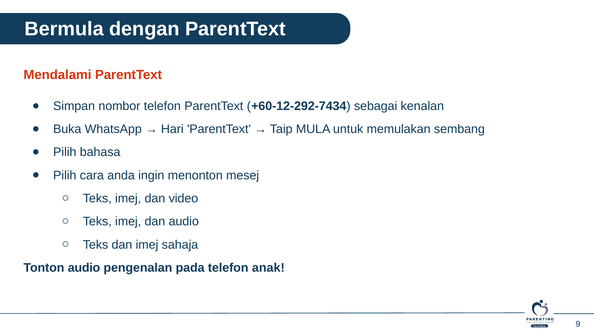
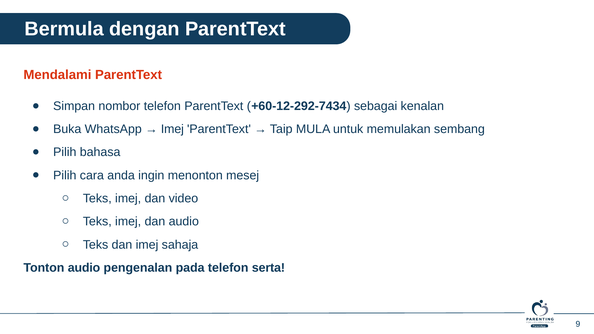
Hari at (172, 129): Hari -> Imej
anak: anak -> serta
